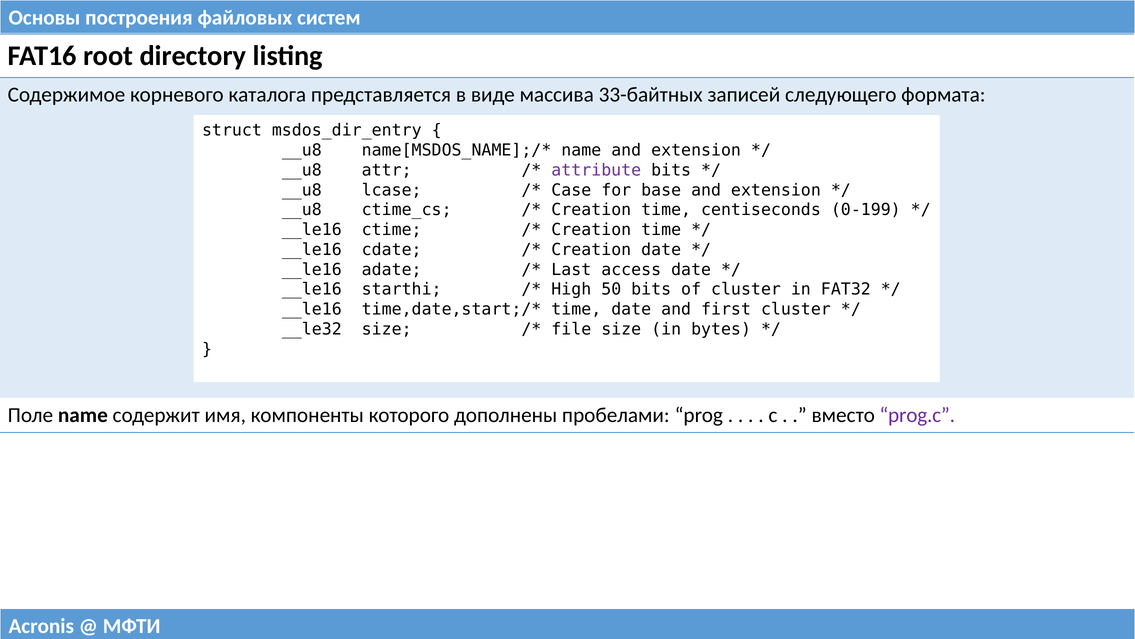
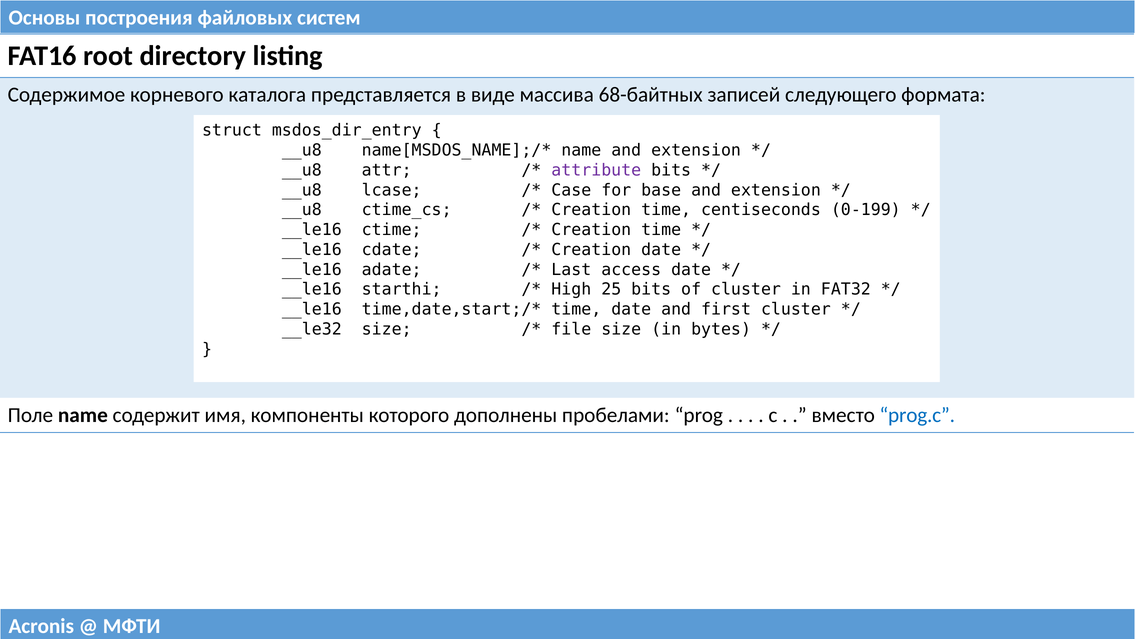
33-байтных: 33-байтных -> 68-байтных
50: 50 -> 25
prog.c colour: purple -> blue
